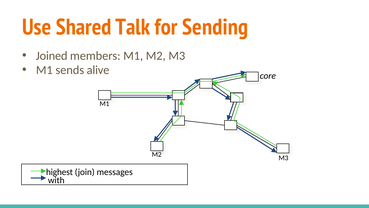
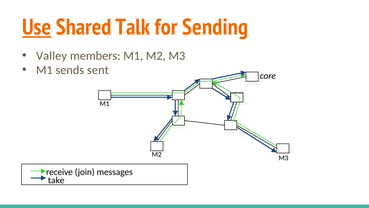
Use underline: none -> present
Joined: Joined -> Valley
alive: alive -> sent
highest: highest -> receive
with: with -> take
